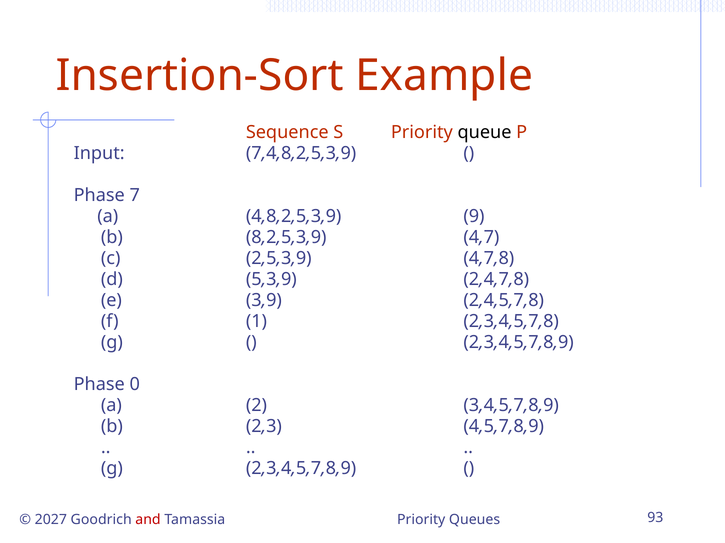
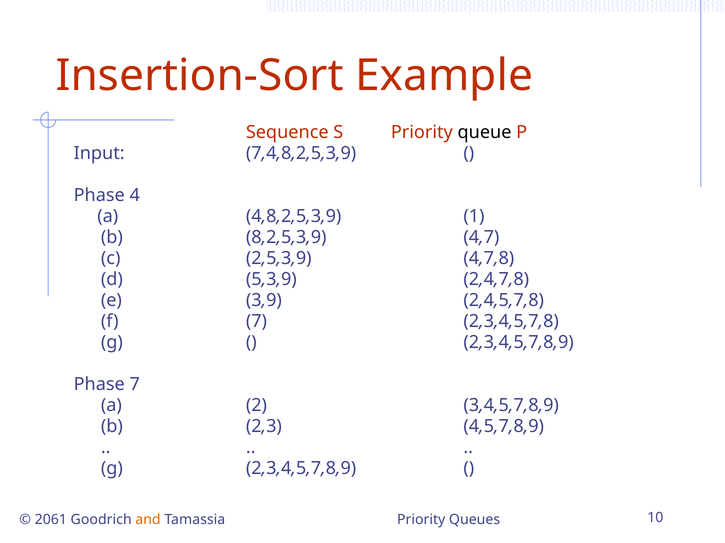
7: 7 -> 4
9: 9 -> 1
f 1: 1 -> 7
Phase 0: 0 -> 7
2027: 2027 -> 2061
and colour: red -> orange
93: 93 -> 10
